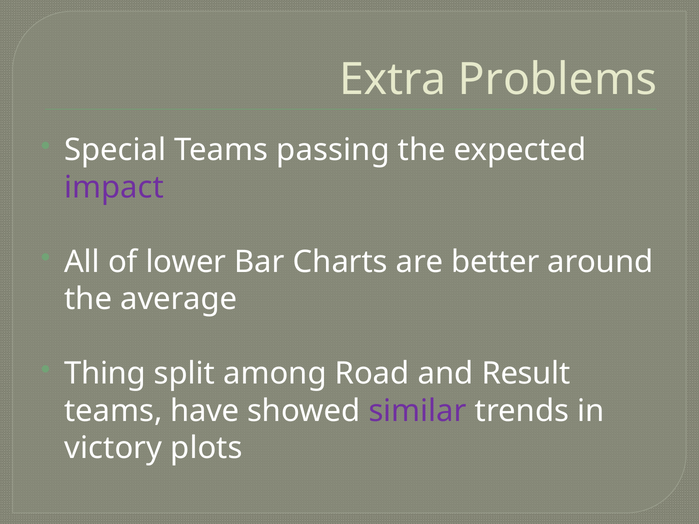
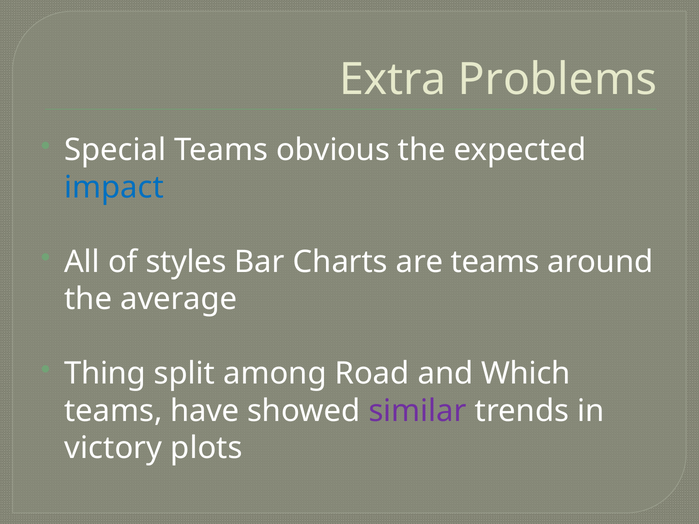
passing: passing -> obvious
impact colour: purple -> blue
lower: lower -> styles
are better: better -> teams
Result: Result -> Which
